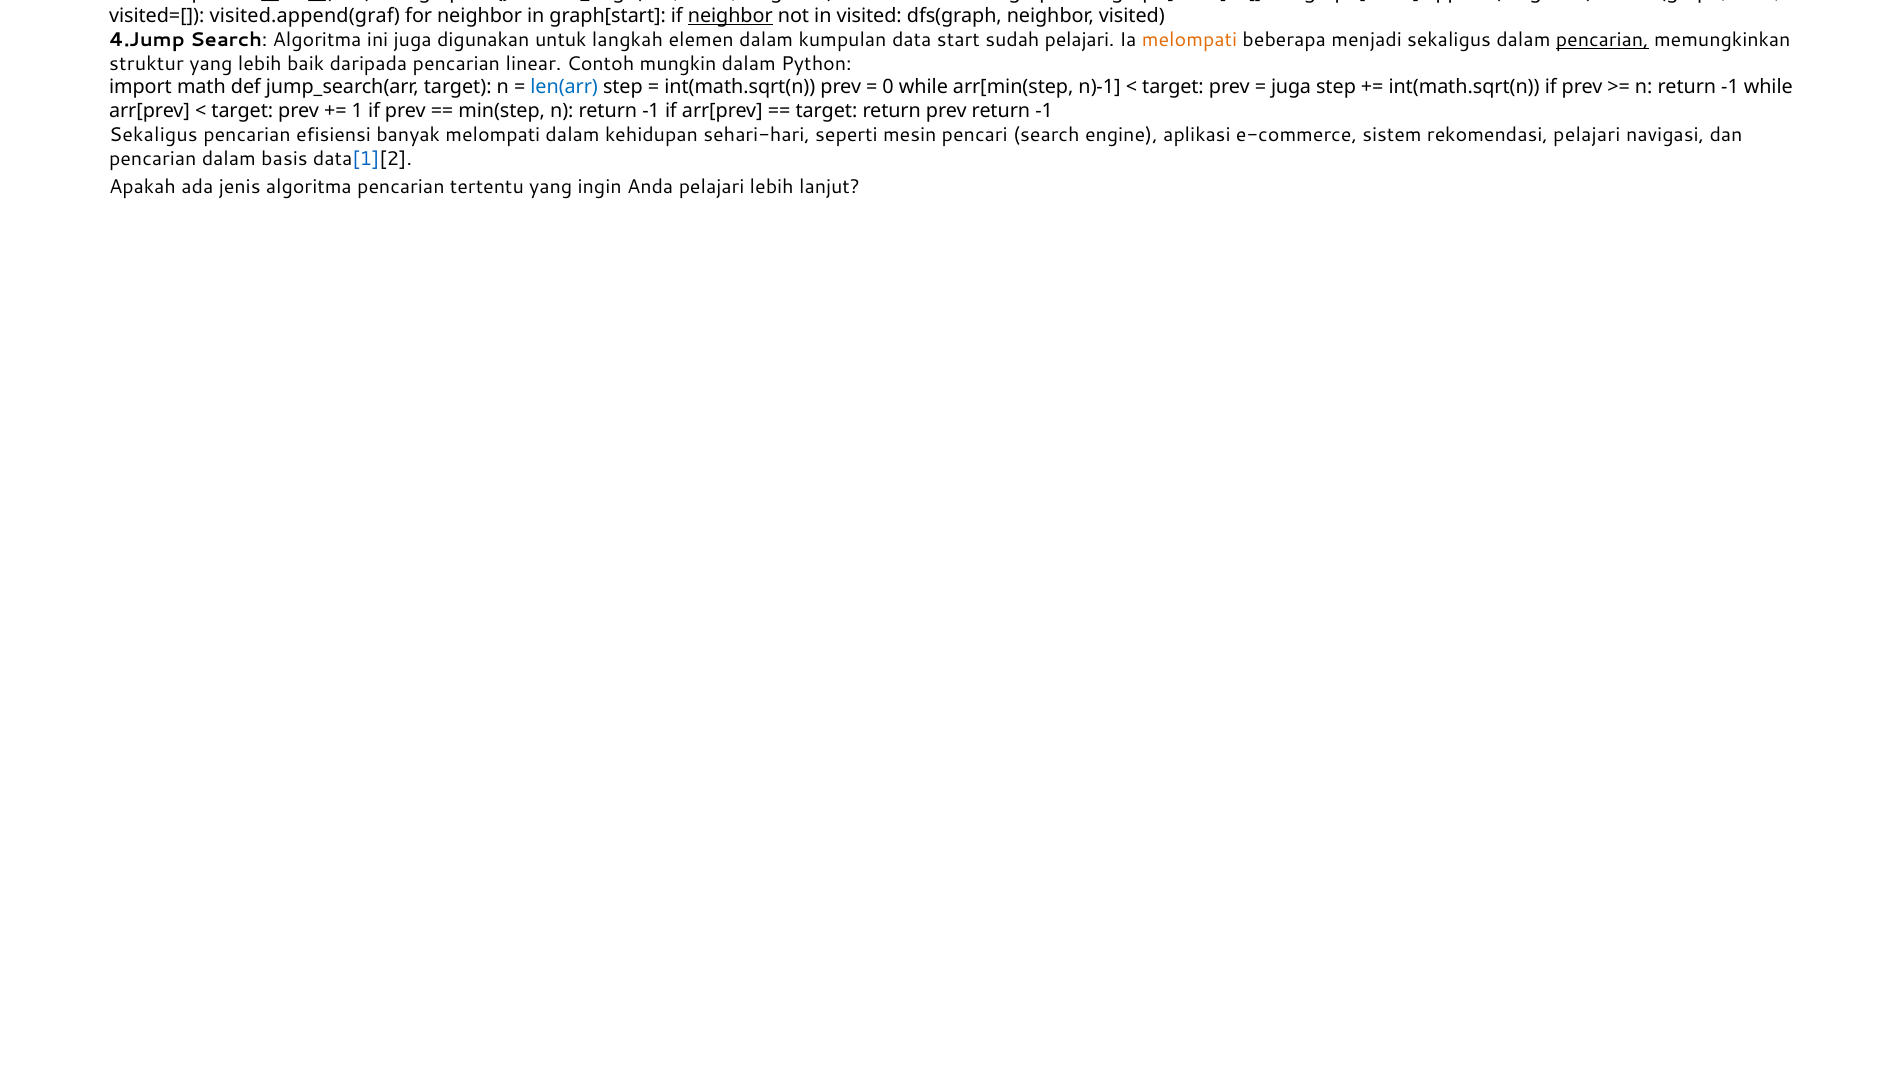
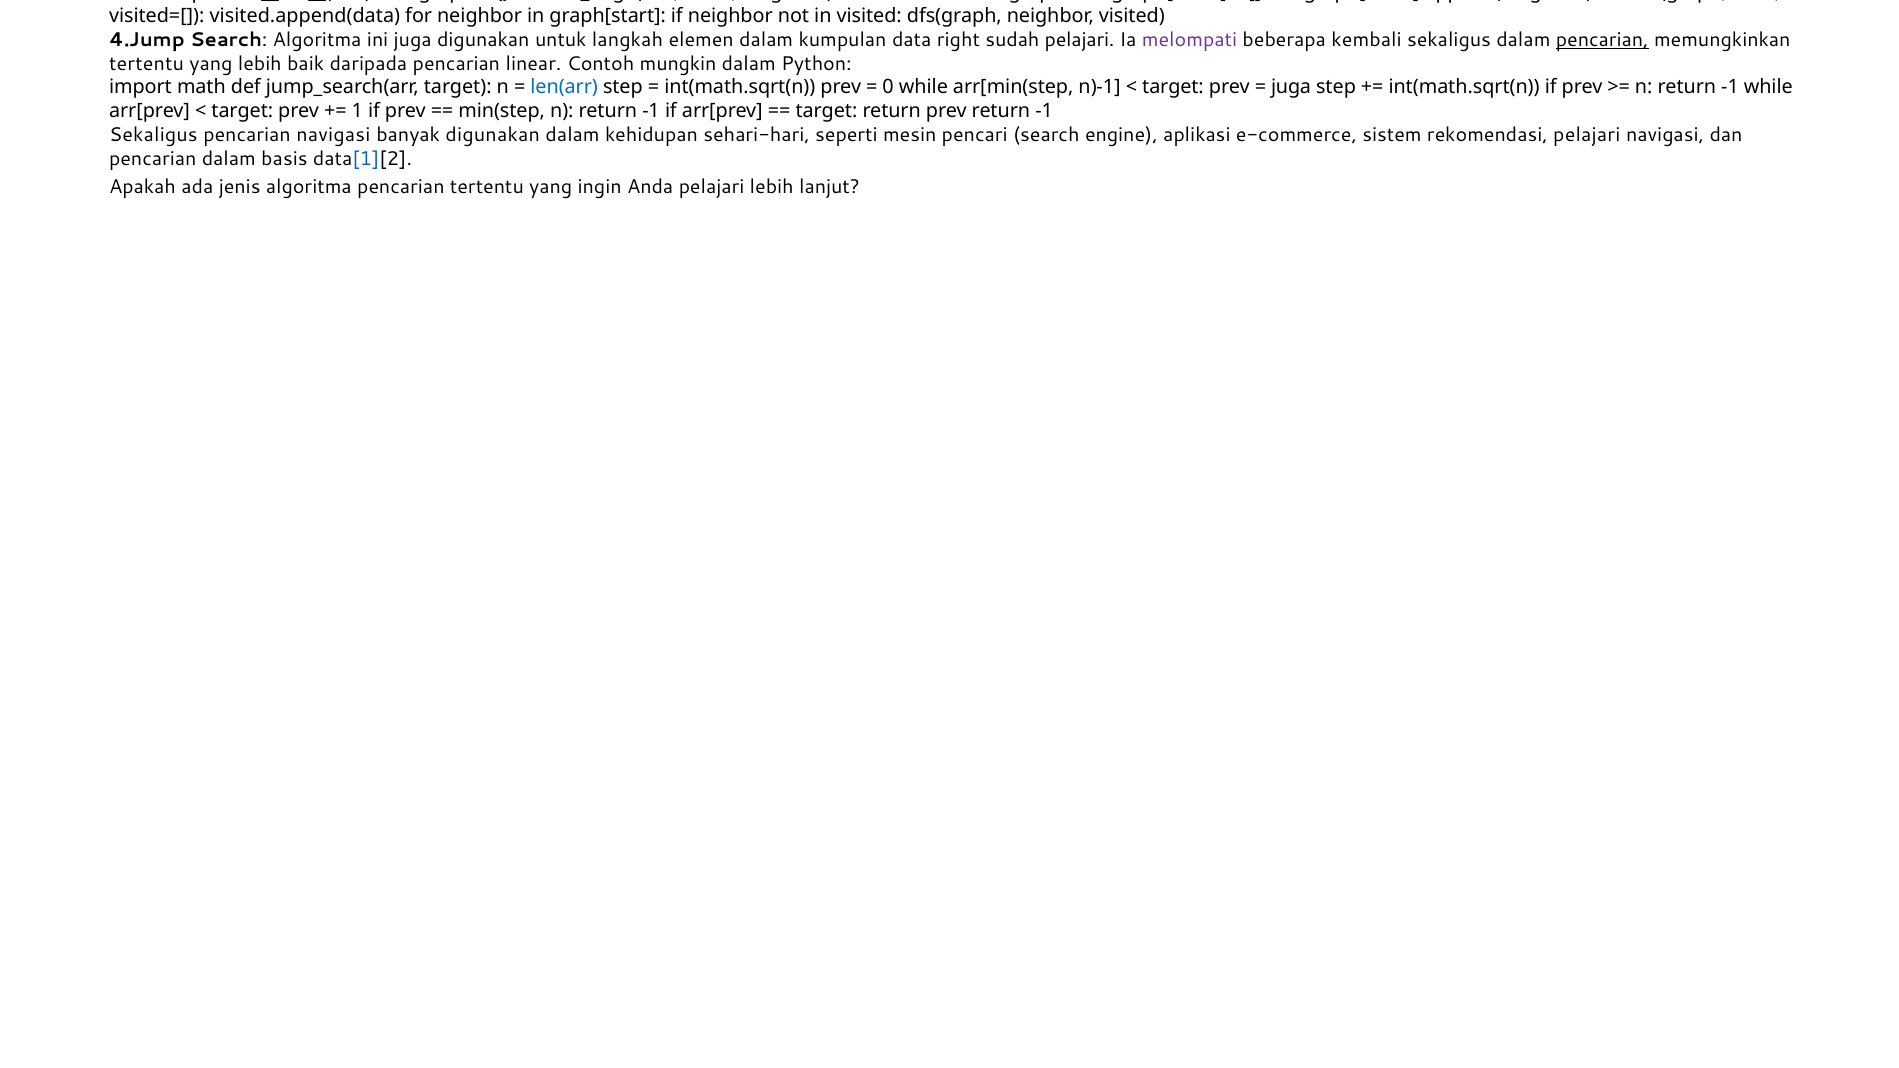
visited.append(graf: visited.append(graf -> visited.append(data
neighbor at (730, 16) underline: present -> none
data start: start -> right
melompati at (1189, 40) colour: orange -> purple
beberapa menjadi: menjadi -> kembali
struktur at (147, 64): struktur -> tertentu
pencarian efisiensi: efisiensi -> navigasi
banyak melompati: melompati -> digunakan
